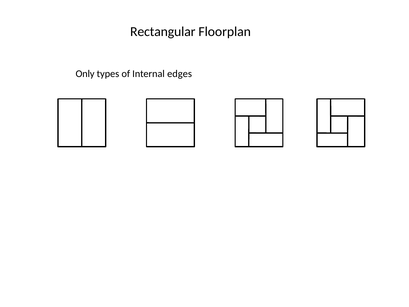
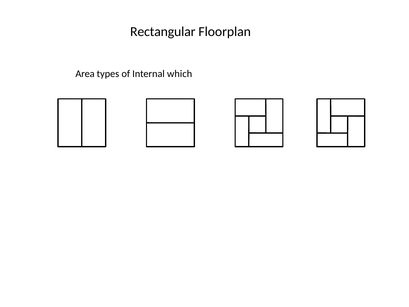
Only: Only -> Area
edges: edges -> which
